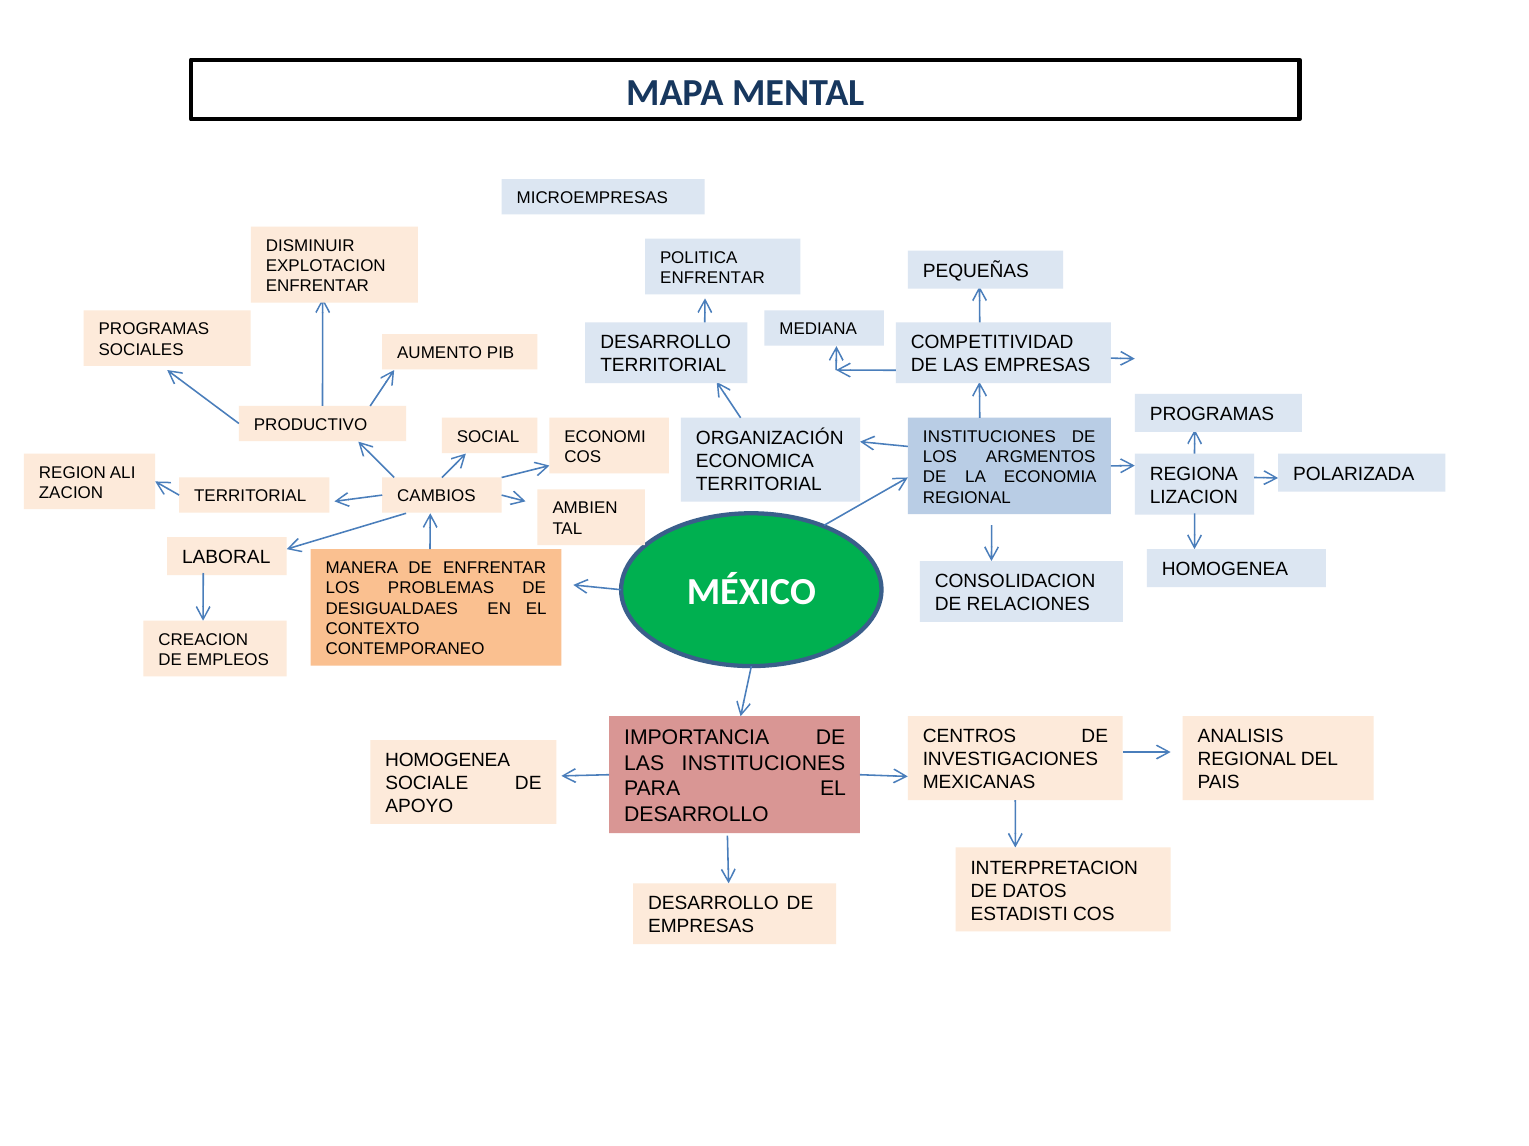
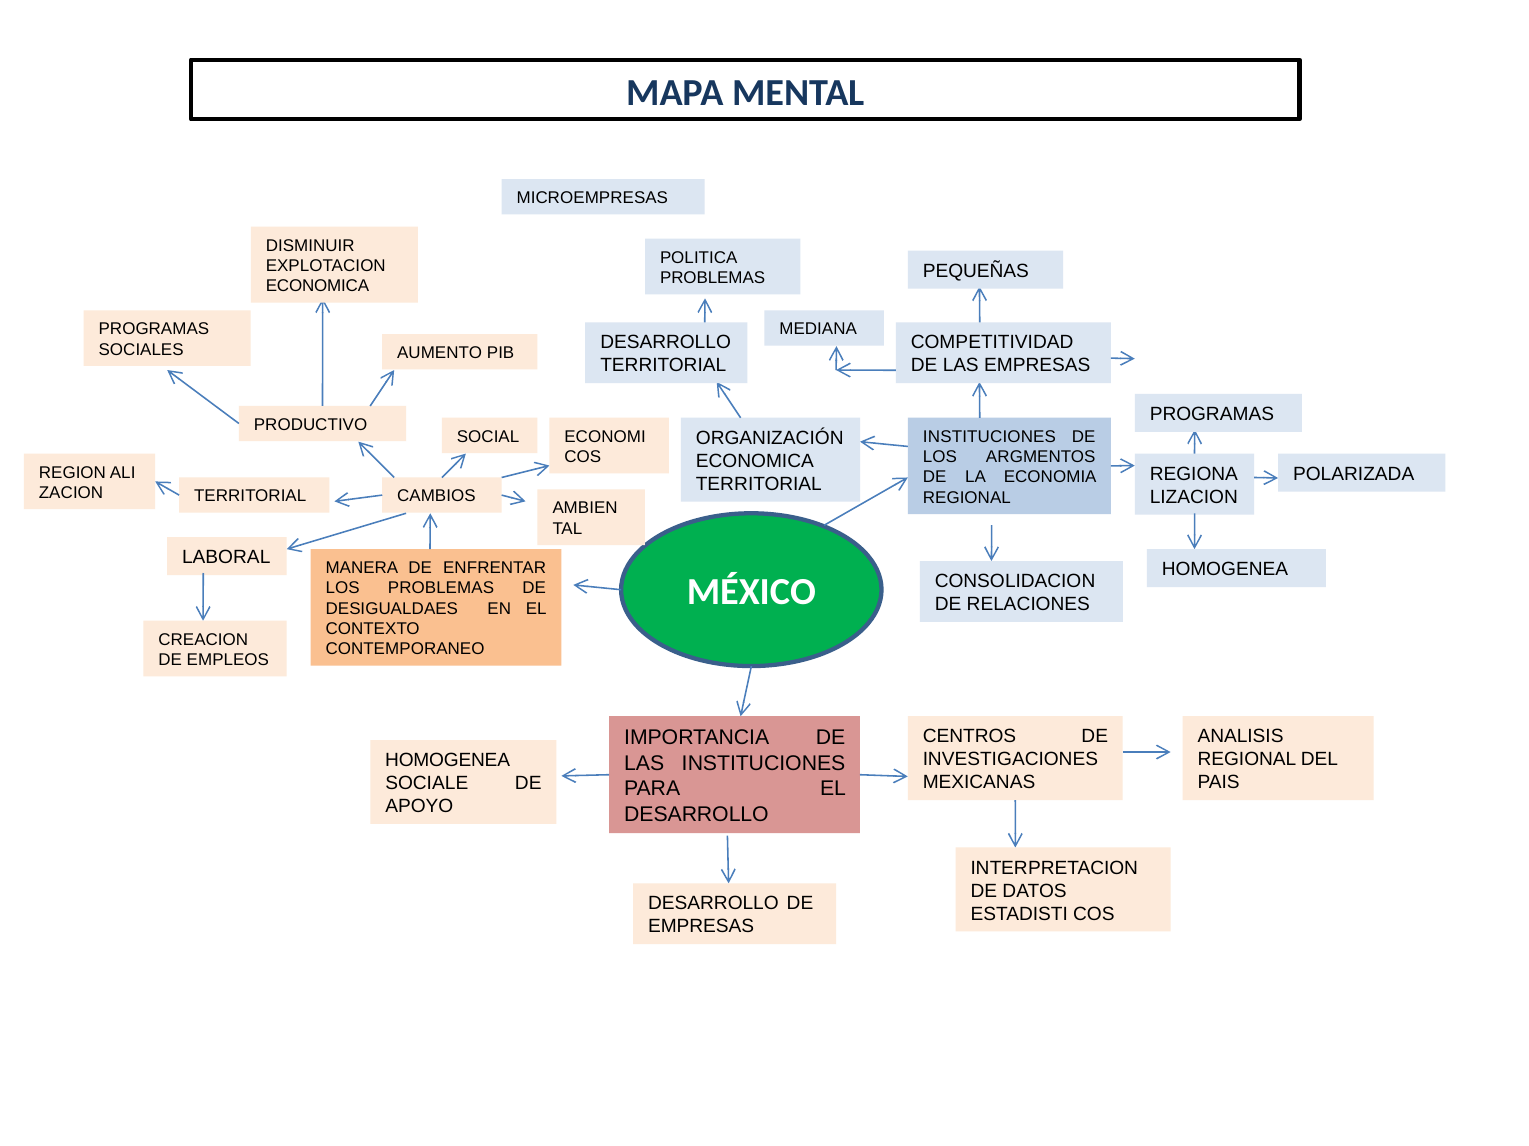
ENFRENTAR at (712, 278): ENFRENTAR -> PROBLEMAS
ENFRENTAR at (317, 286): ENFRENTAR -> ECONOMICA
